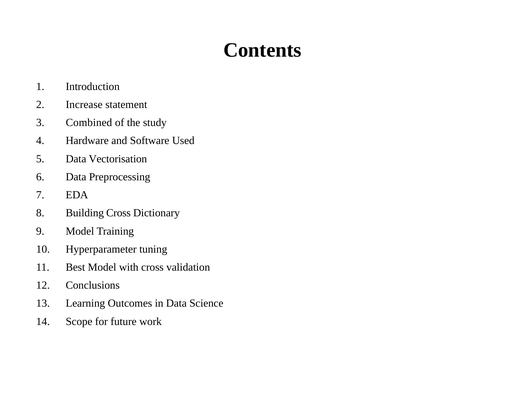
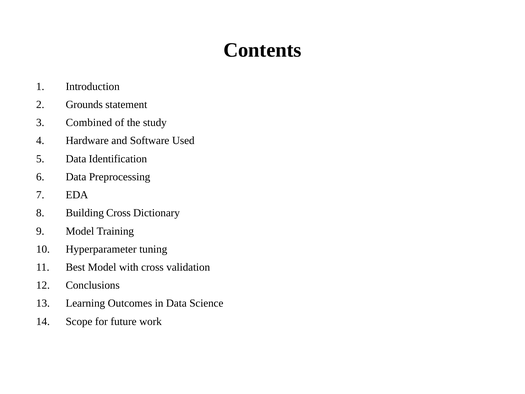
Increase: Increase -> Grounds
Vectorisation: Vectorisation -> Identification
